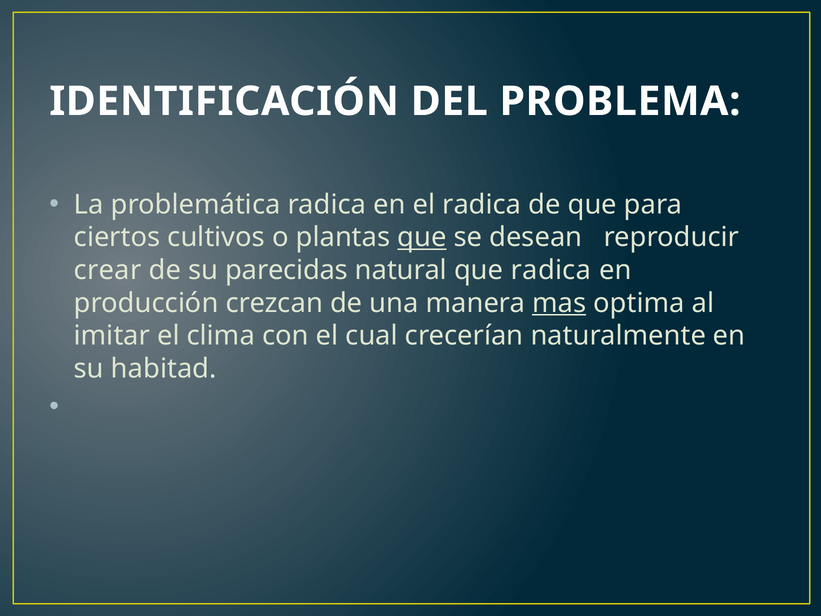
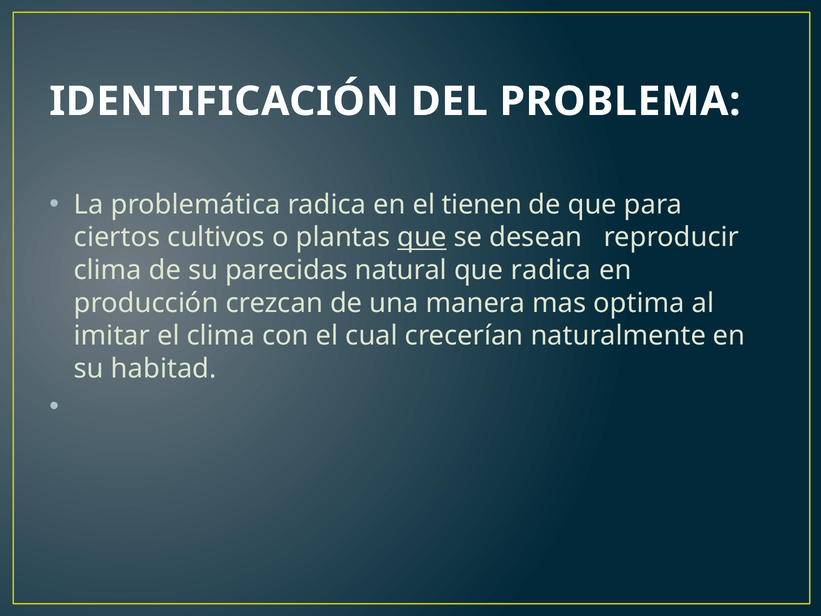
el radica: radica -> tienen
crear at (108, 270): crear -> clima
mas underline: present -> none
